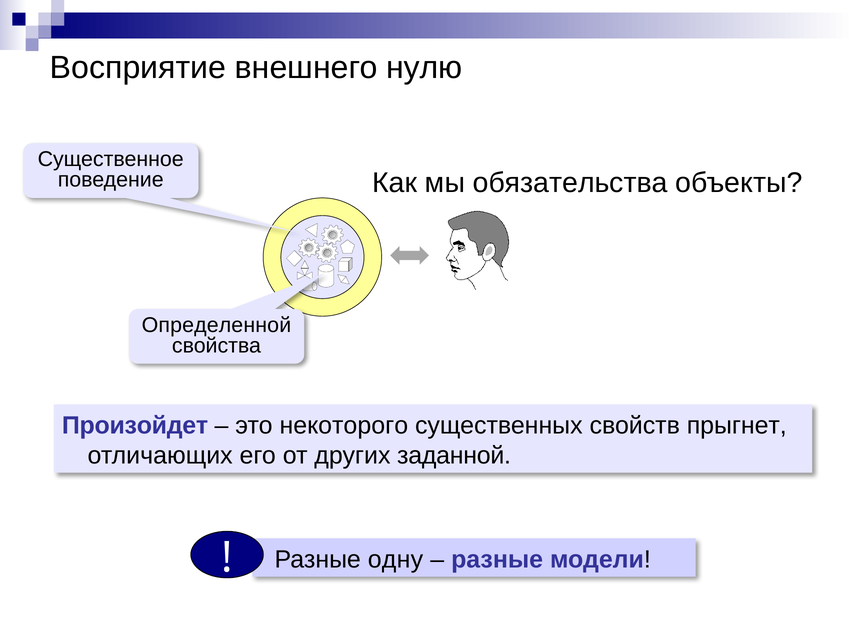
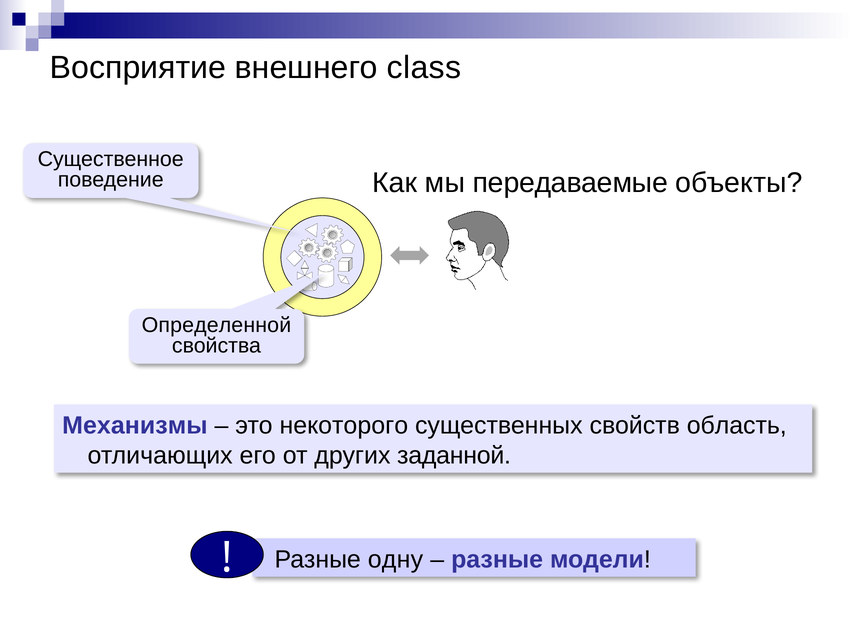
нулю: нулю -> class
обязательства: обязательства -> передаваемые
Произойдет: Произойдет -> Механизмы
прыгнет: прыгнет -> область
